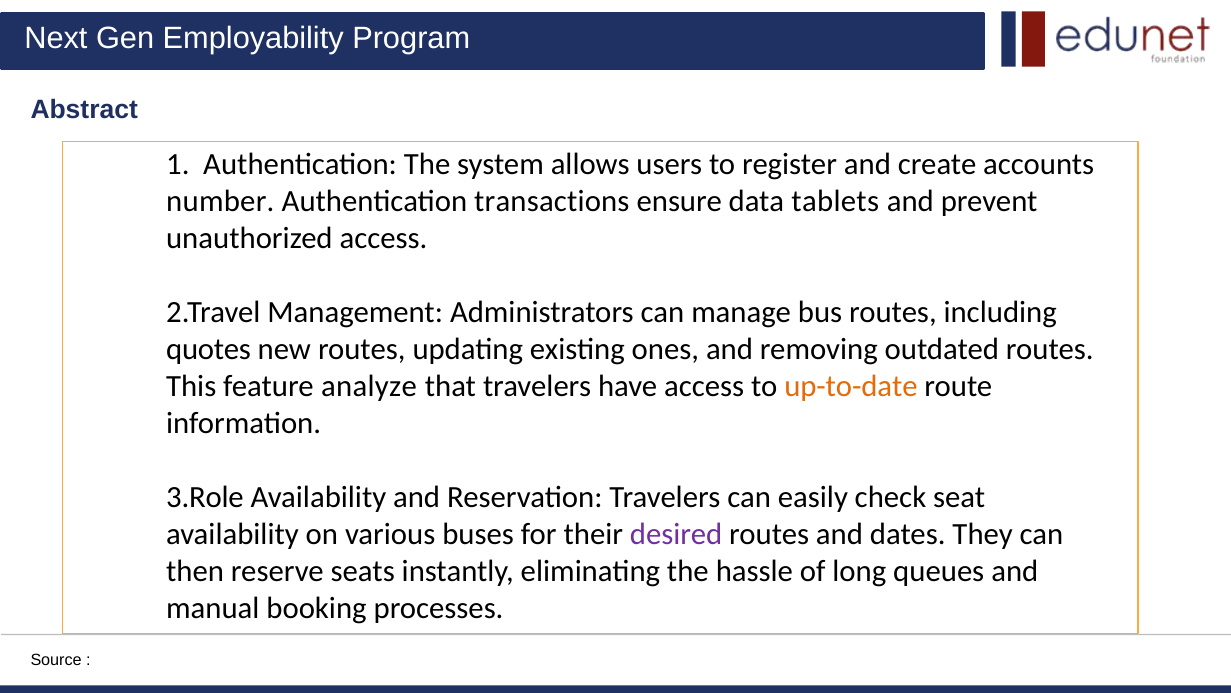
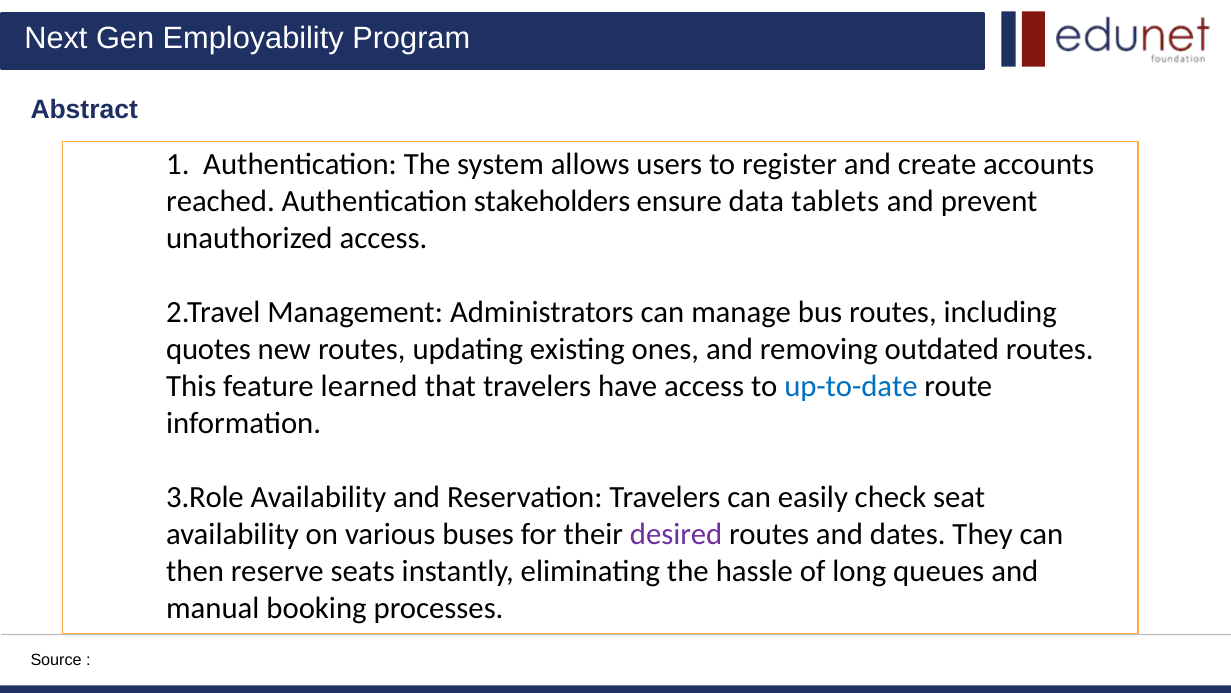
number: number -> reached
transactions: transactions -> stakeholders
analyze: analyze -> learned
up-to-date colour: orange -> blue
